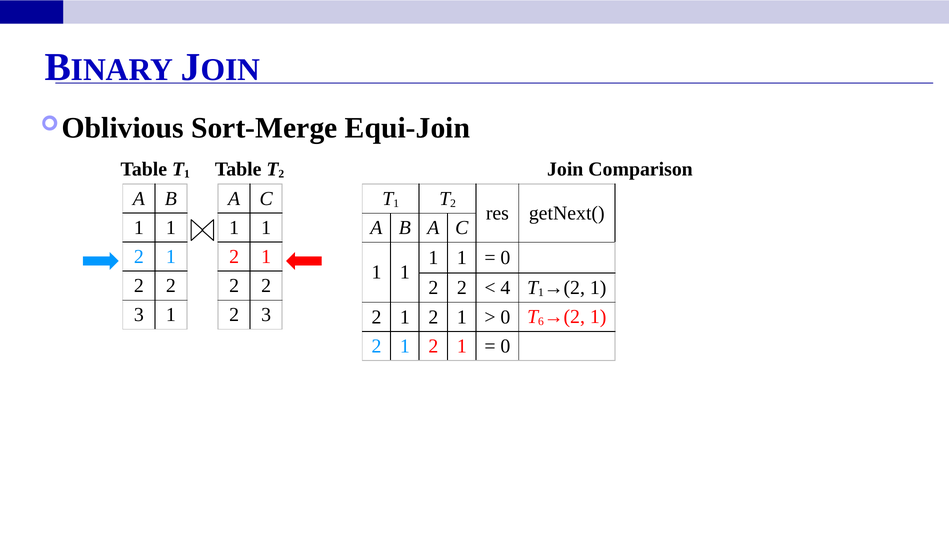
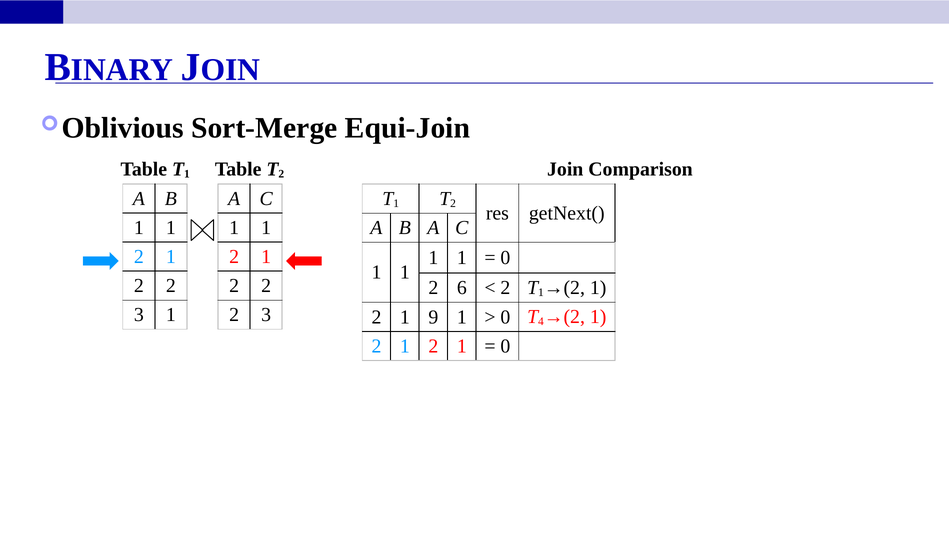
2 at (462, 288): 2 -> 6
4 at (505, 288): 4 -> 2
2 at (433, 317): 2 -> 9
6: 6 -> 4
